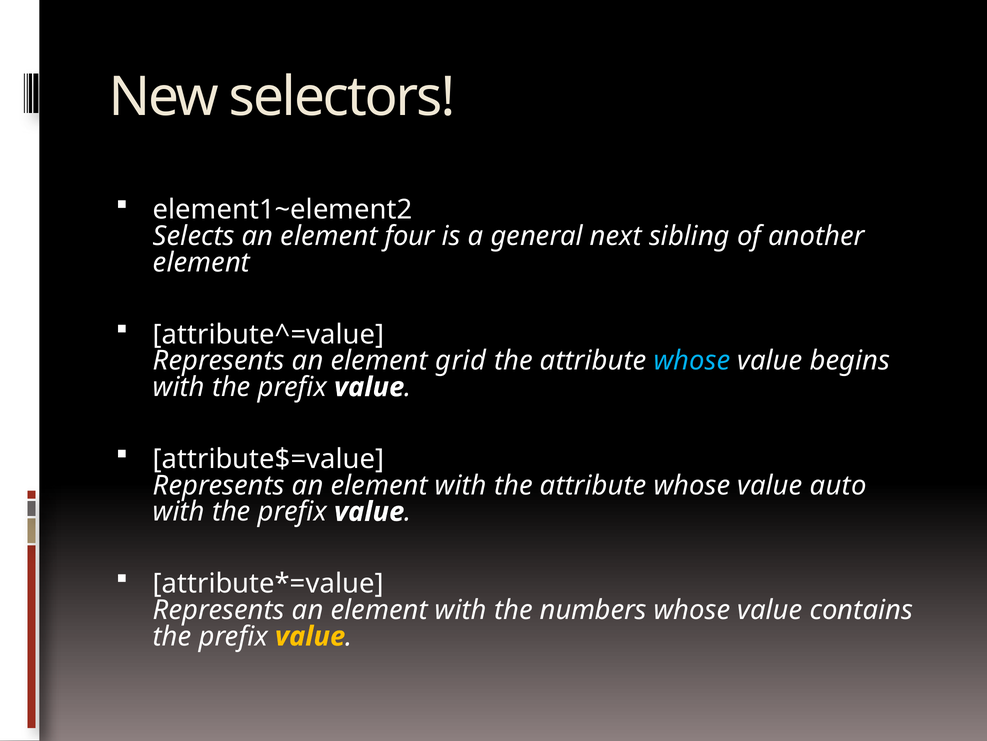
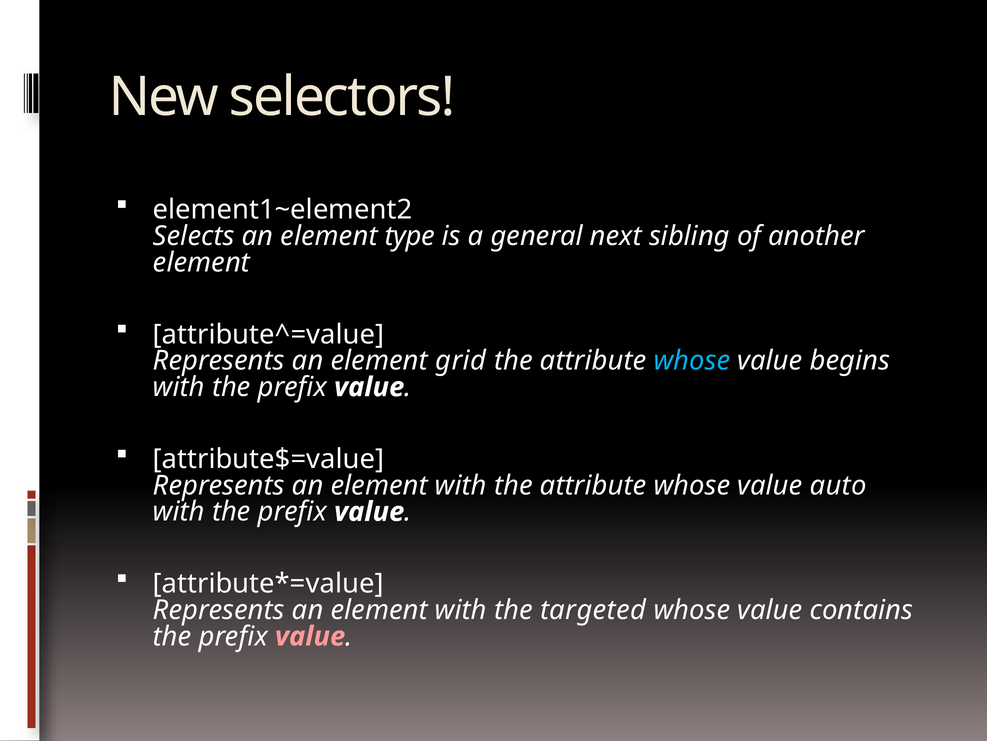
four: four -> type
numbers: numbers -> targeted
value at (310, 636) colour: yellow -> pink
